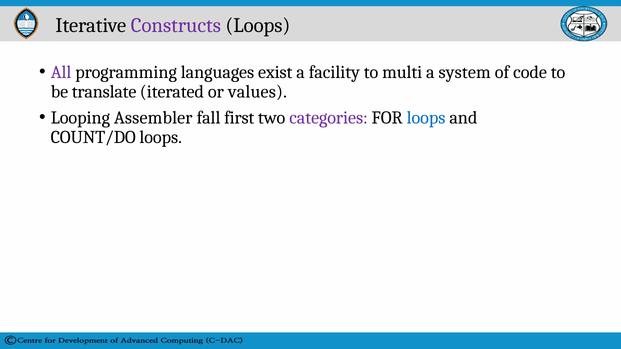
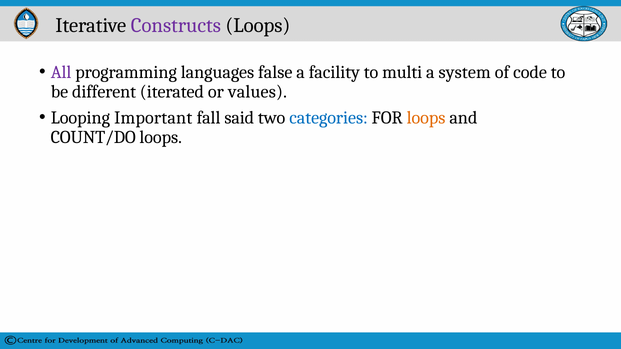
exist: exist -> false
translate: translate -> different
Assembler: Assembler -> Important
first: first -> said
categories colour: purple -> blue
loops at (426, 118) colour: blue -> orange
